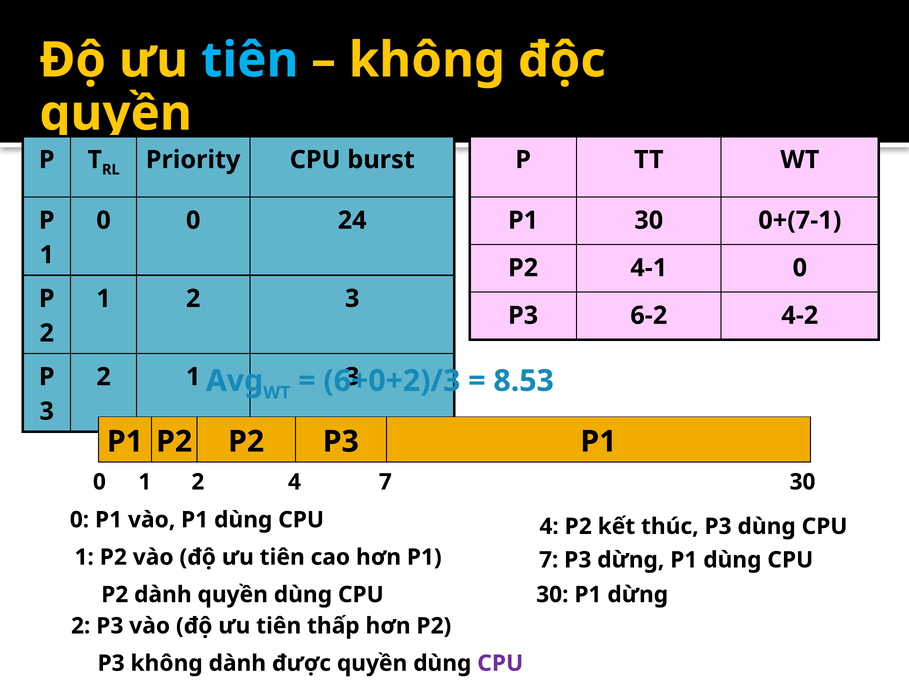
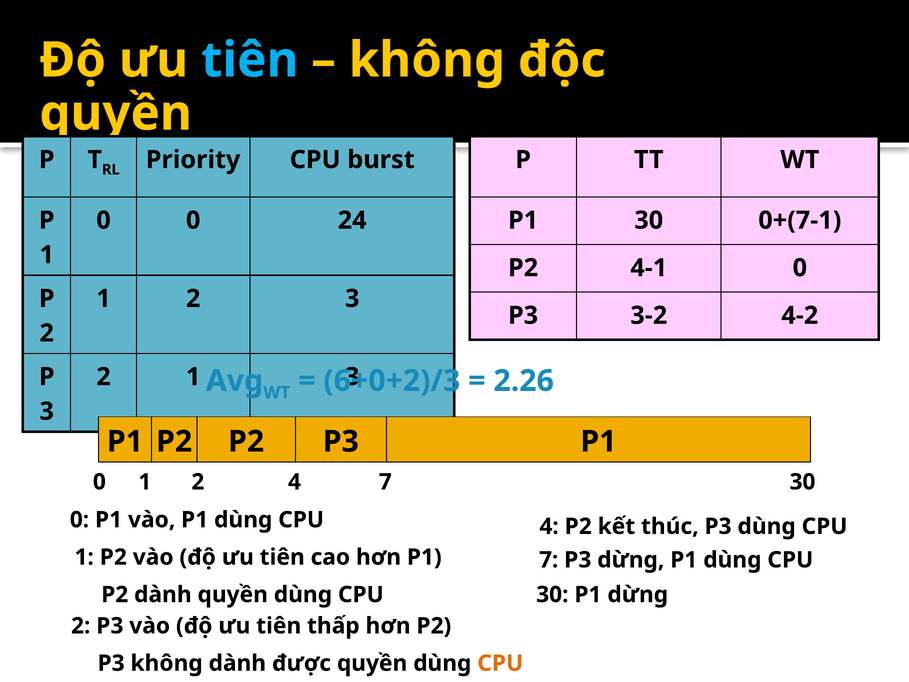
6-2: 6-2 -> 3-2
8.53: 8.53 -> 2.26
CPU at (500, 663) colour: purple -> orange
